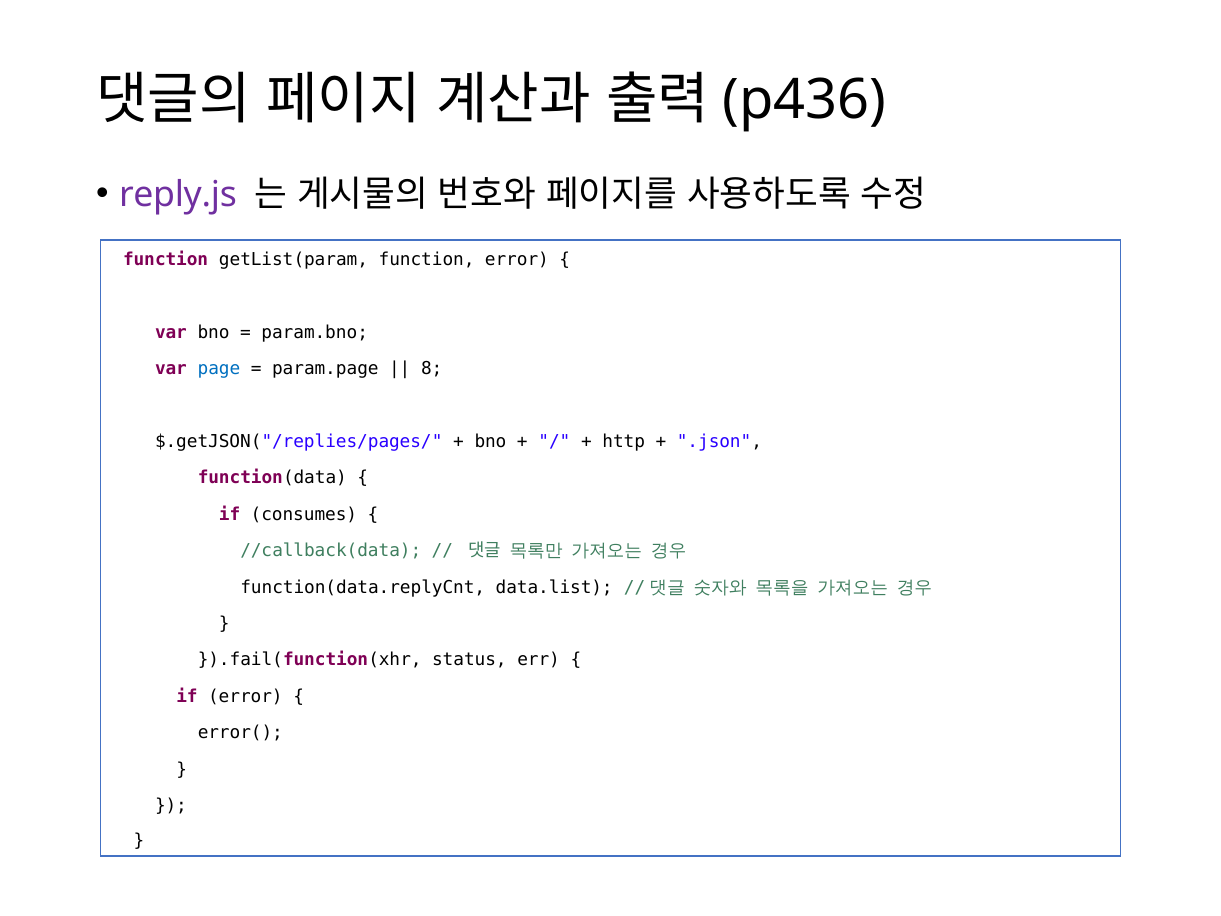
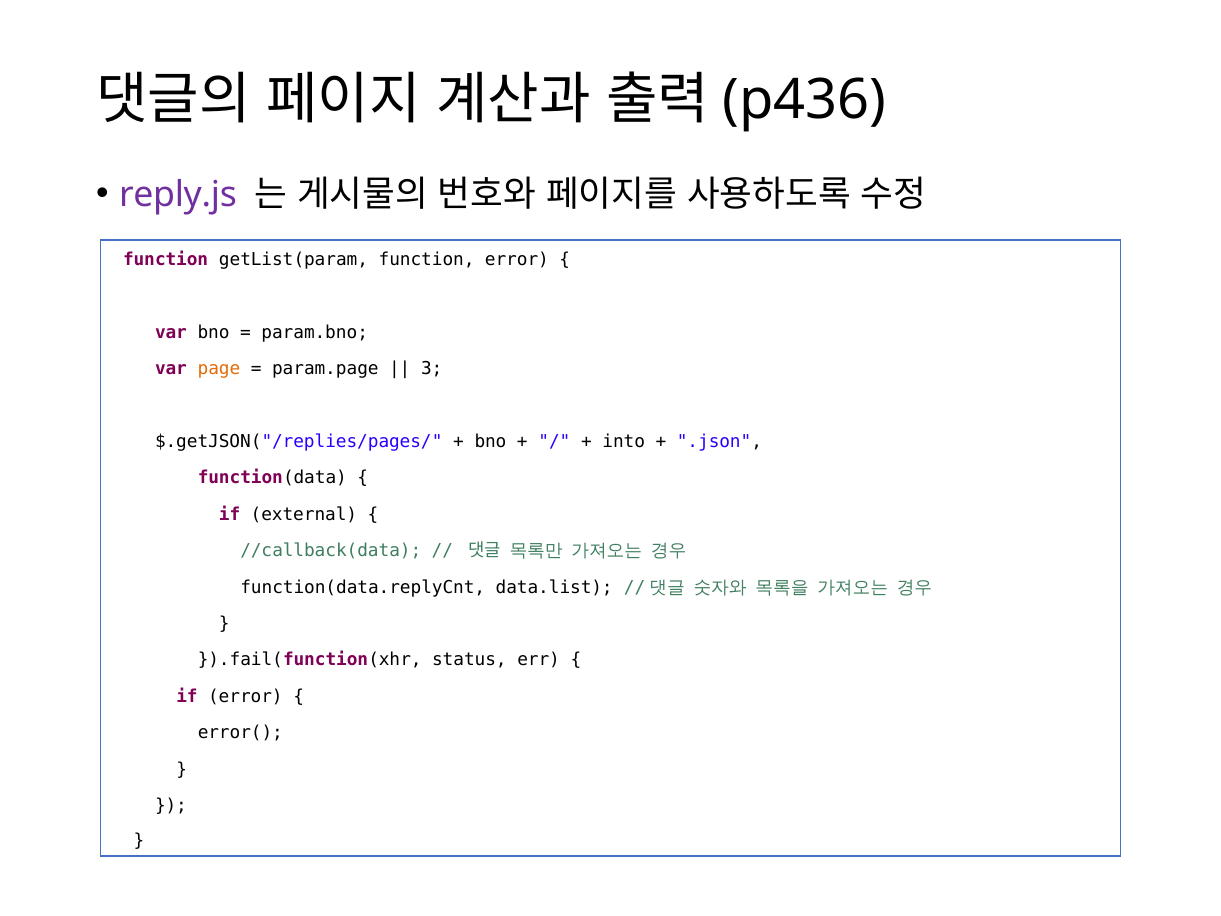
page colour: blue -> orange
8: 8 -> 3
http: http -> into
consumes: consumes -> external
